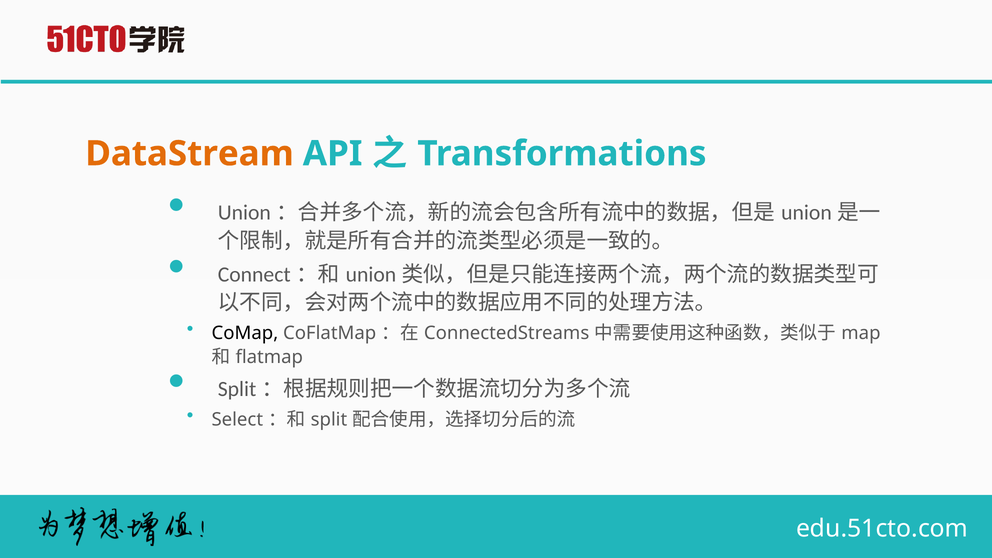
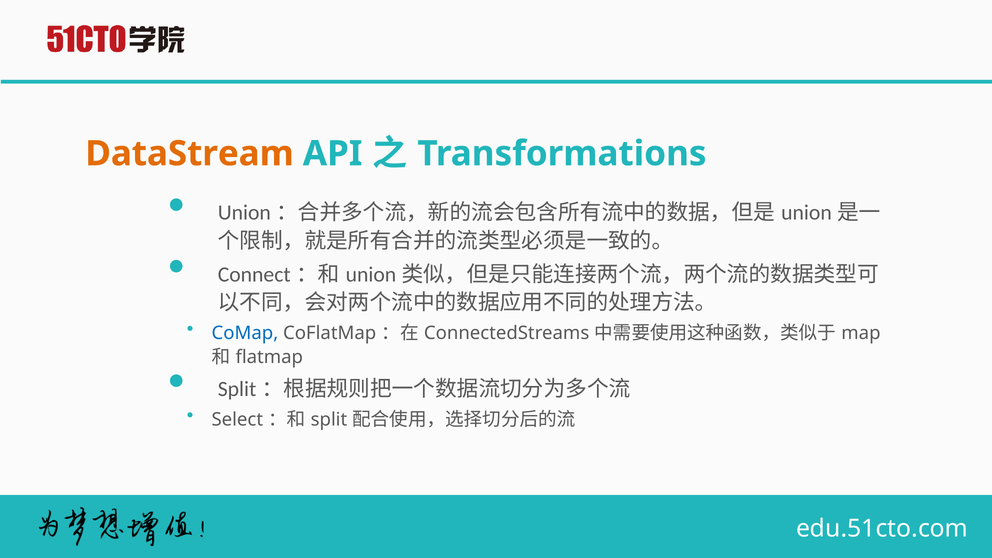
CoMap colour: black -> blue
